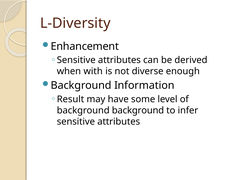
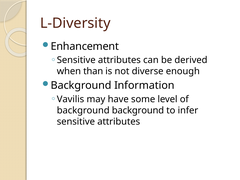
with: with -> than
Result: Result -> Vavilis
